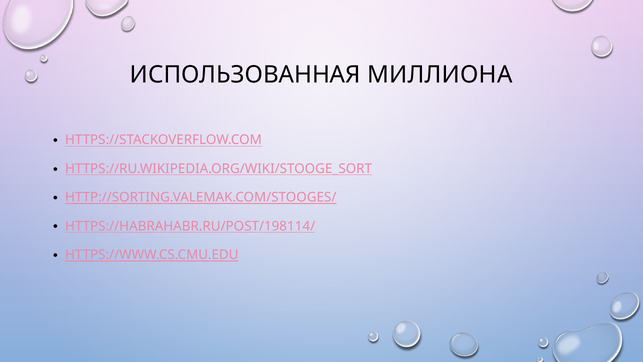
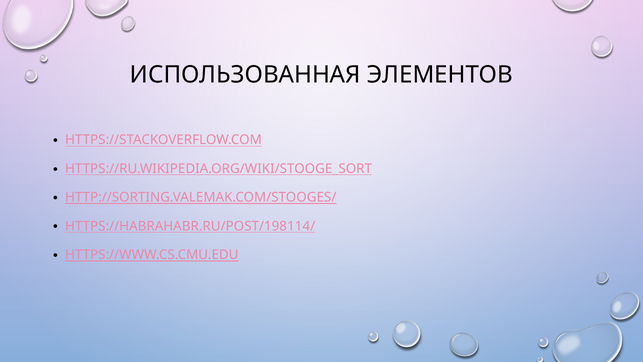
МИЛЛИОНА: МИЛЛИОНА -> ЭЛЕМЕНТОВ
